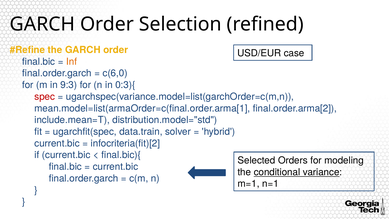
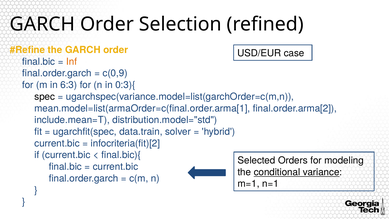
c(6,0: c(6,0 -> c(0,9
9:3: 9:3 -> 6:3
spec colour: red -> black
